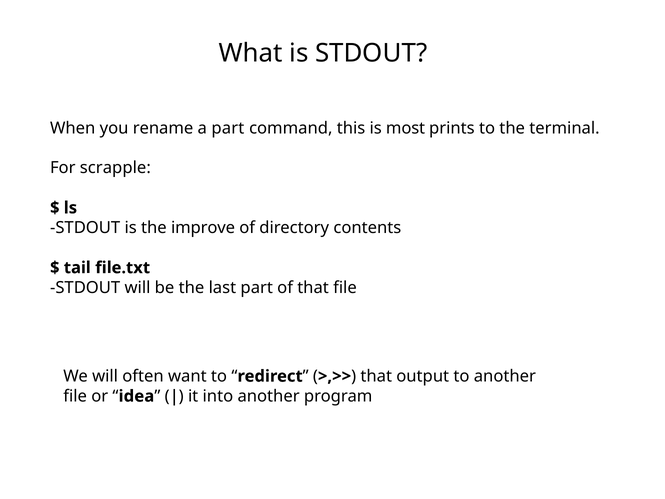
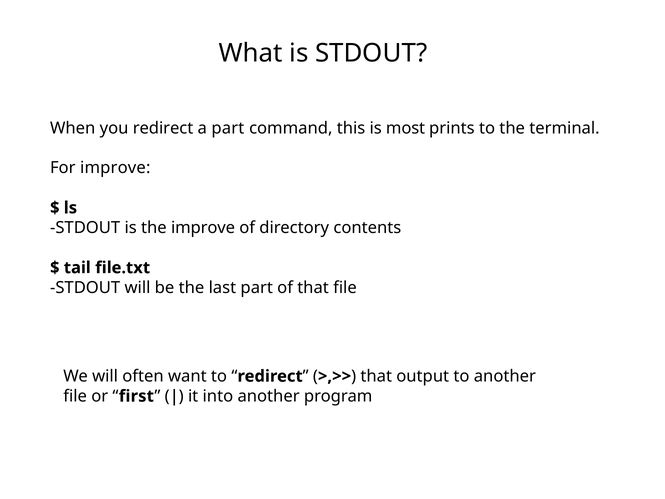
you rename: rename -> redirect
For scrapple: scrapple -> improve
idea: idea -> first
